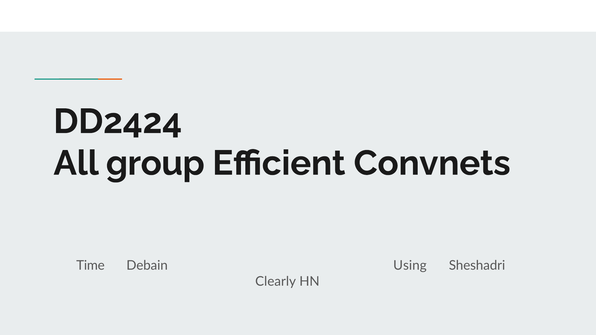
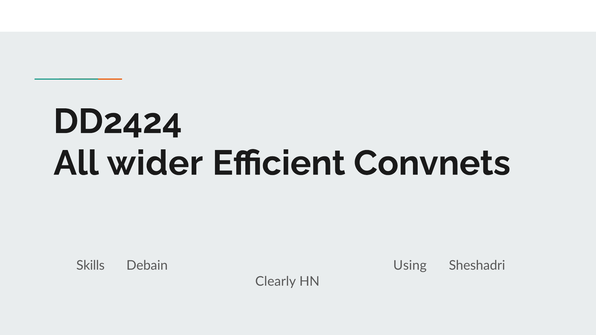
group: group -> wider
Time: Time -> Skills
